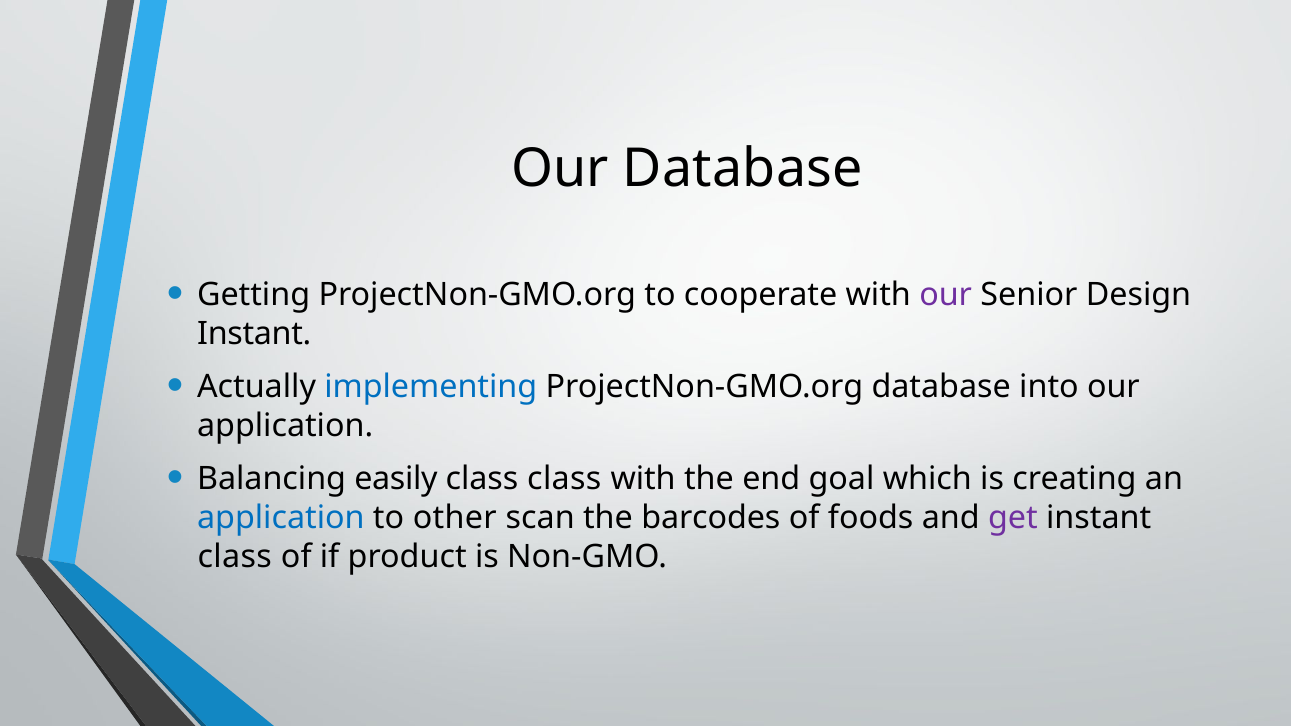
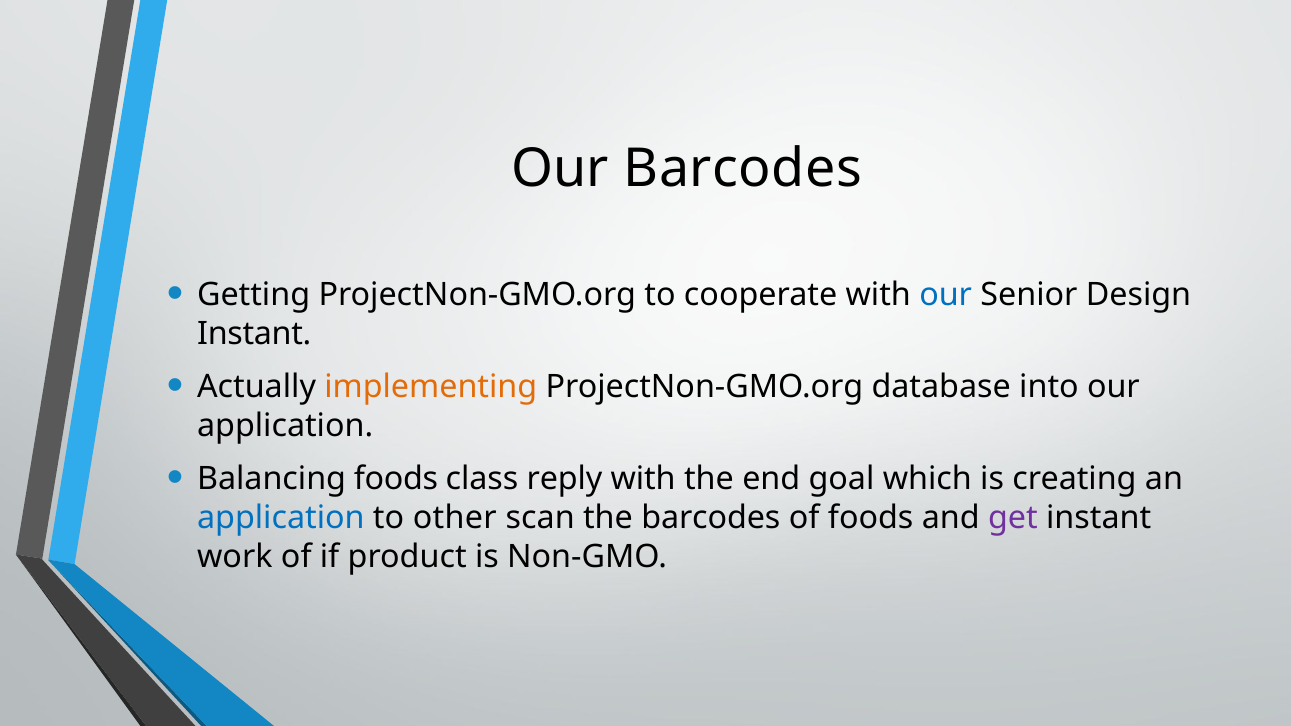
Our Database: Database -> Barcodes
our at (946, 295) colour: purple -> blue
implementing colour: blue -> orange
Balancing easily: easily -> foods
class class: class -> reply
class at (235, 557): class -> work
